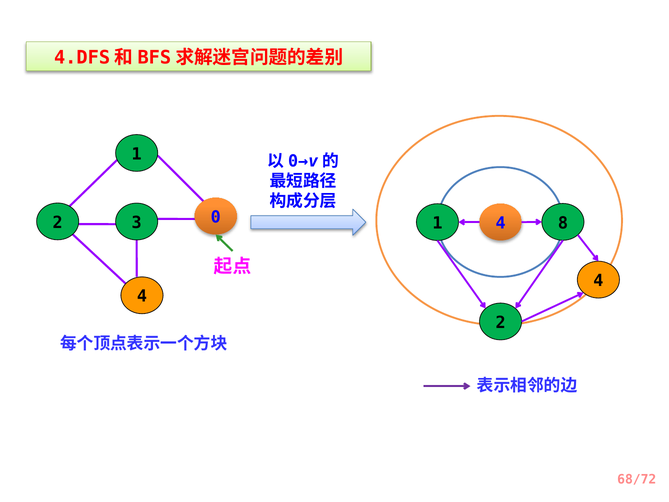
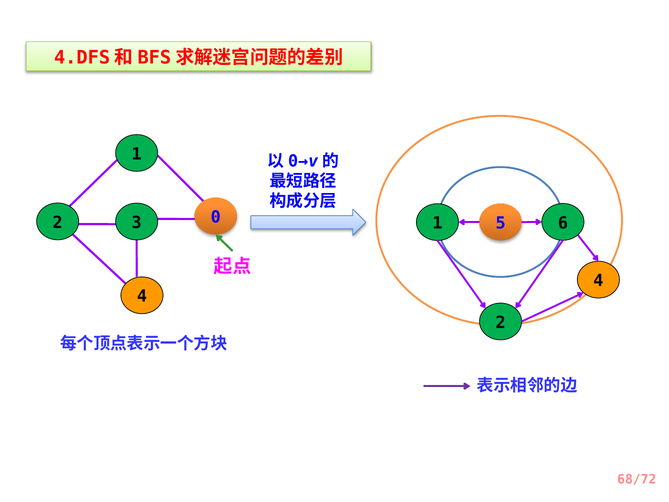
0 4: 4 -> 5
8: 8 -> 6
